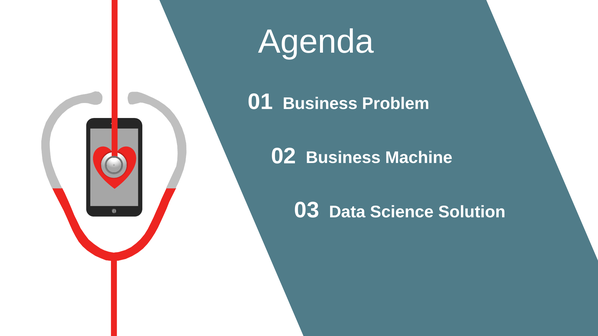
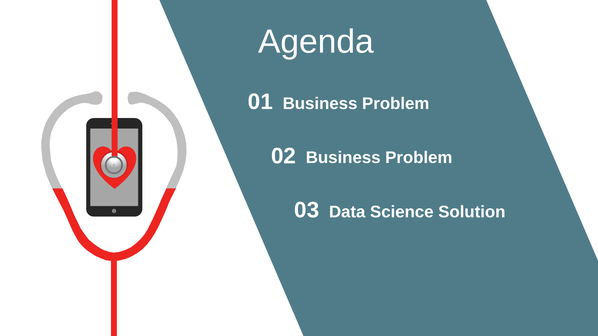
Machine at (419, 158): Machine -> Problem
